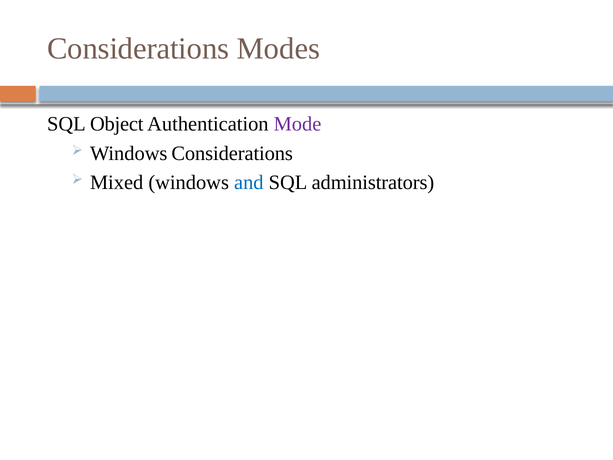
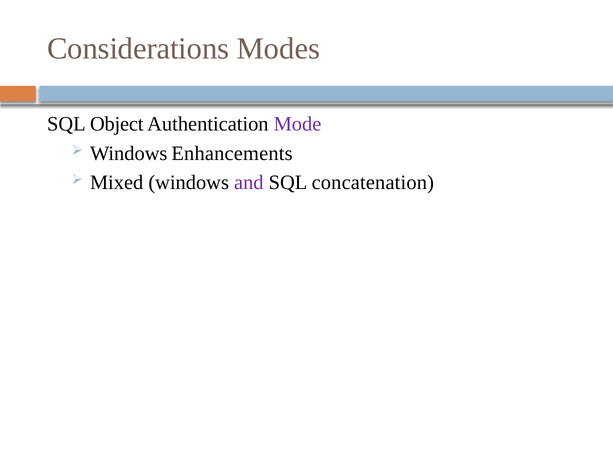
Windows Considerations: Considerations -> Enhancements
and colour: blue -> purple
administrators: administrators -> concatenation
